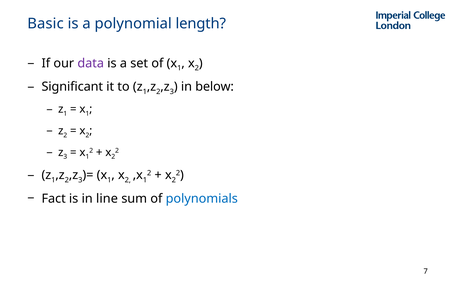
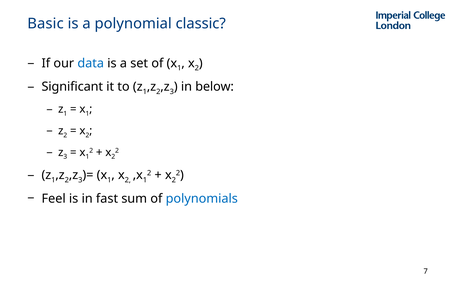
length: length -> classic
data colour: purple -> blue
Fact: Fact -> Feel
line: line -> fast
